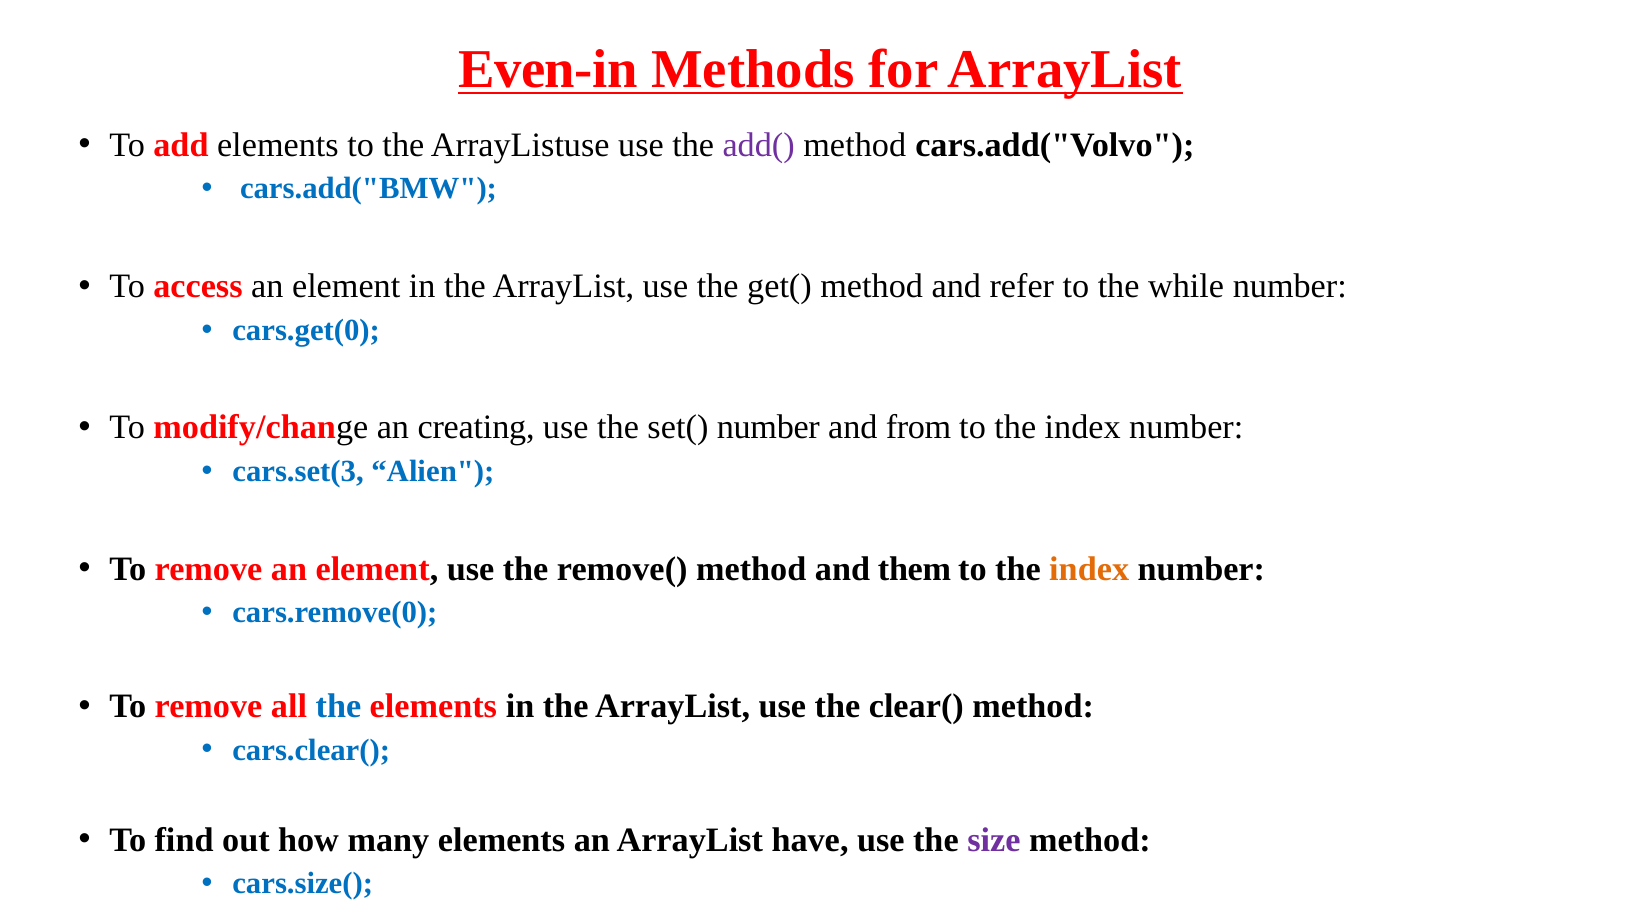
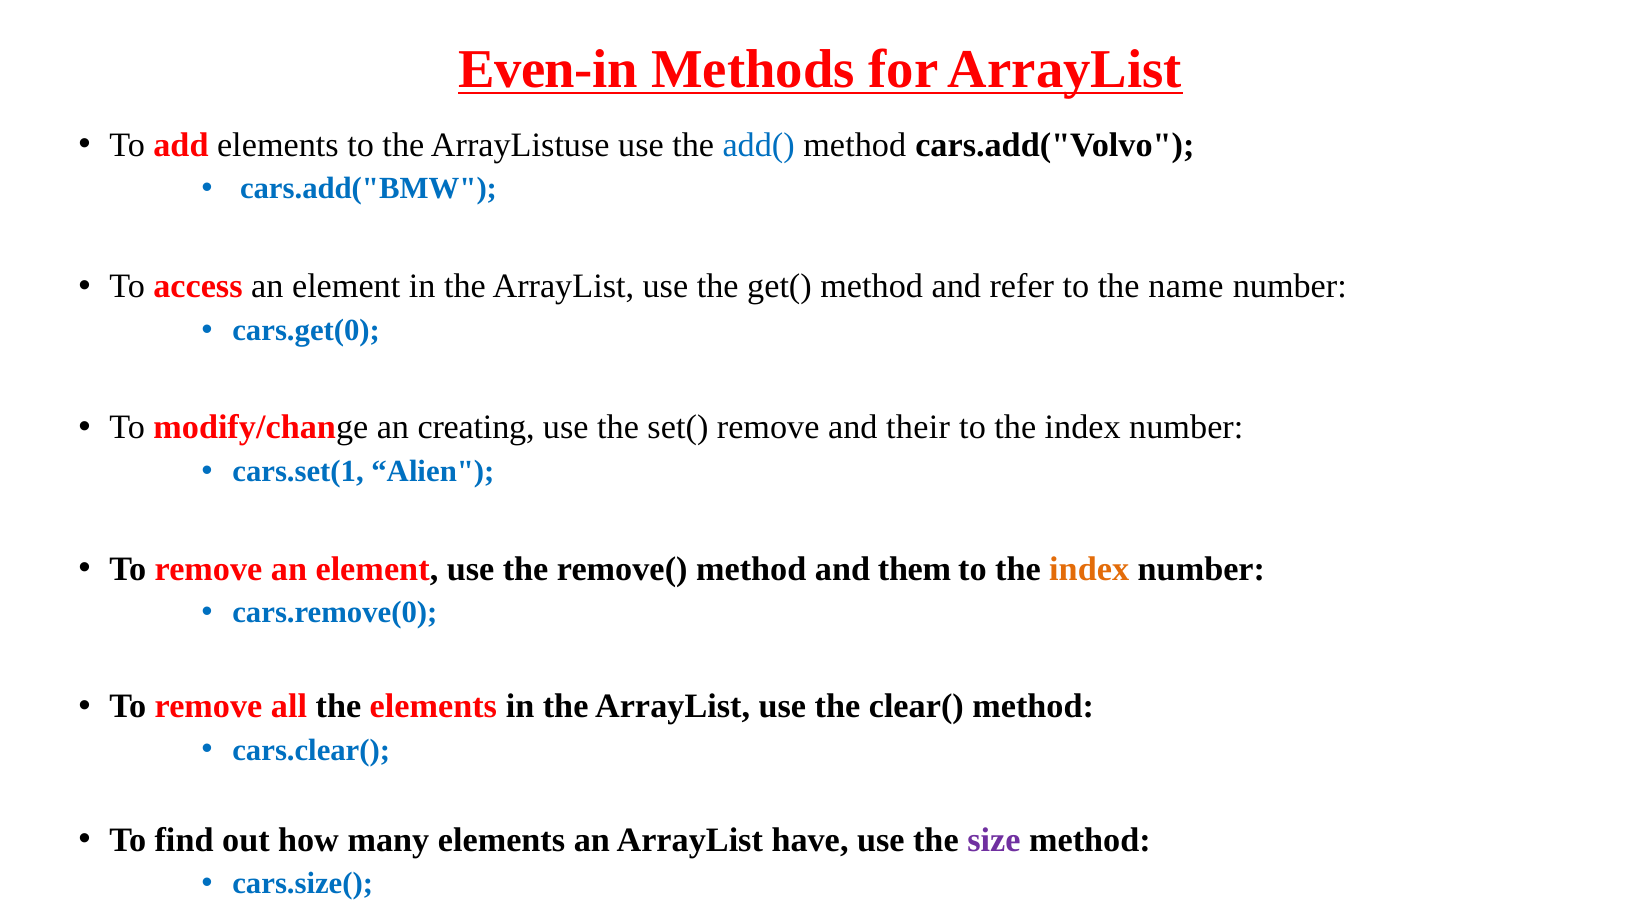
add( colour: purple -> blue
while: while -> name
set( number: number -> remove
from: from -> their
cars.set(3: cars.set(3 -> cars.set(1
the at (338, 706) colour: blue -> black
